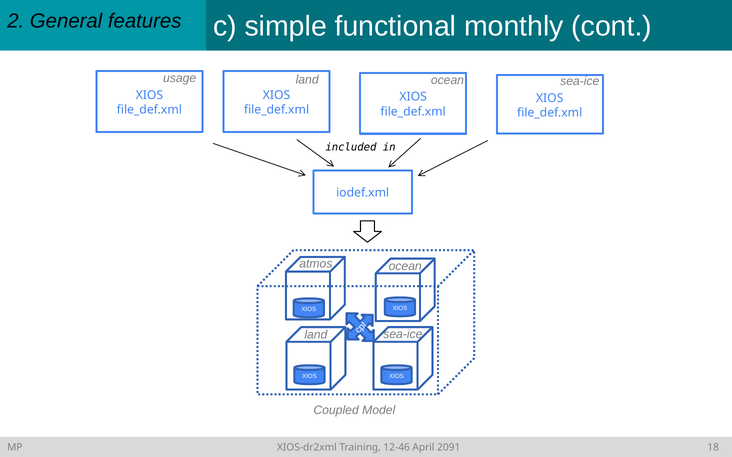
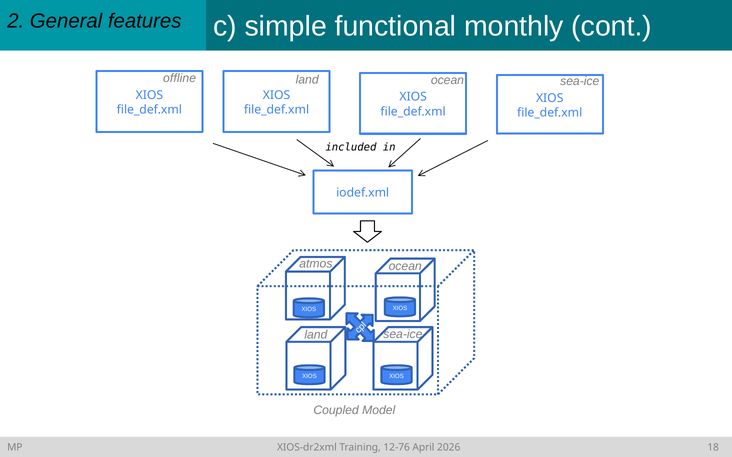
usage: usage -> offline
12-46: 12-46 -> 12-76
2091: 2091 -> 2026
